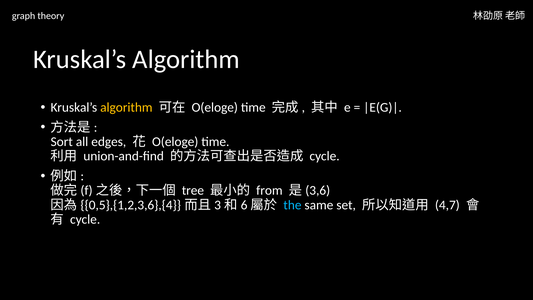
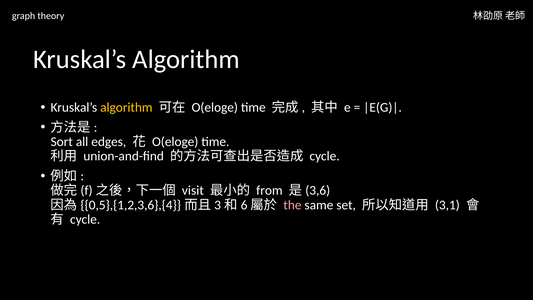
tree: tree -> visit
the colour: light blue -> pink
4,7: 4,7 -> 3,1
